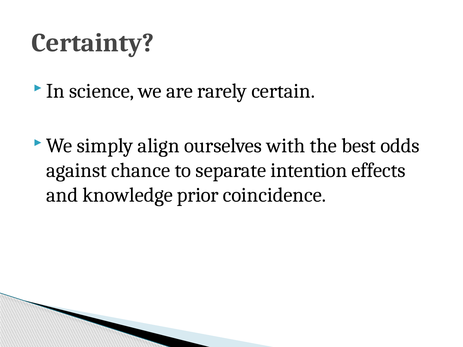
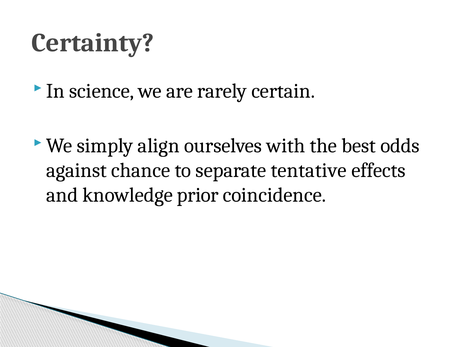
intention: intention -> tentative
